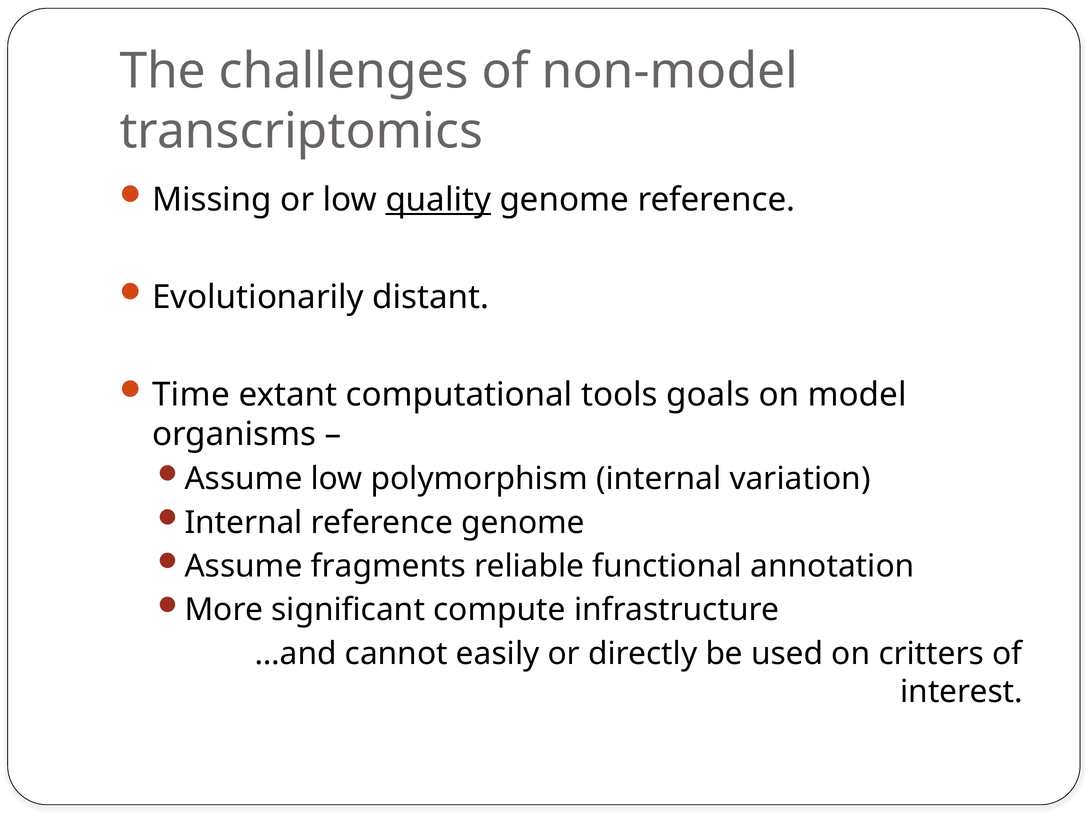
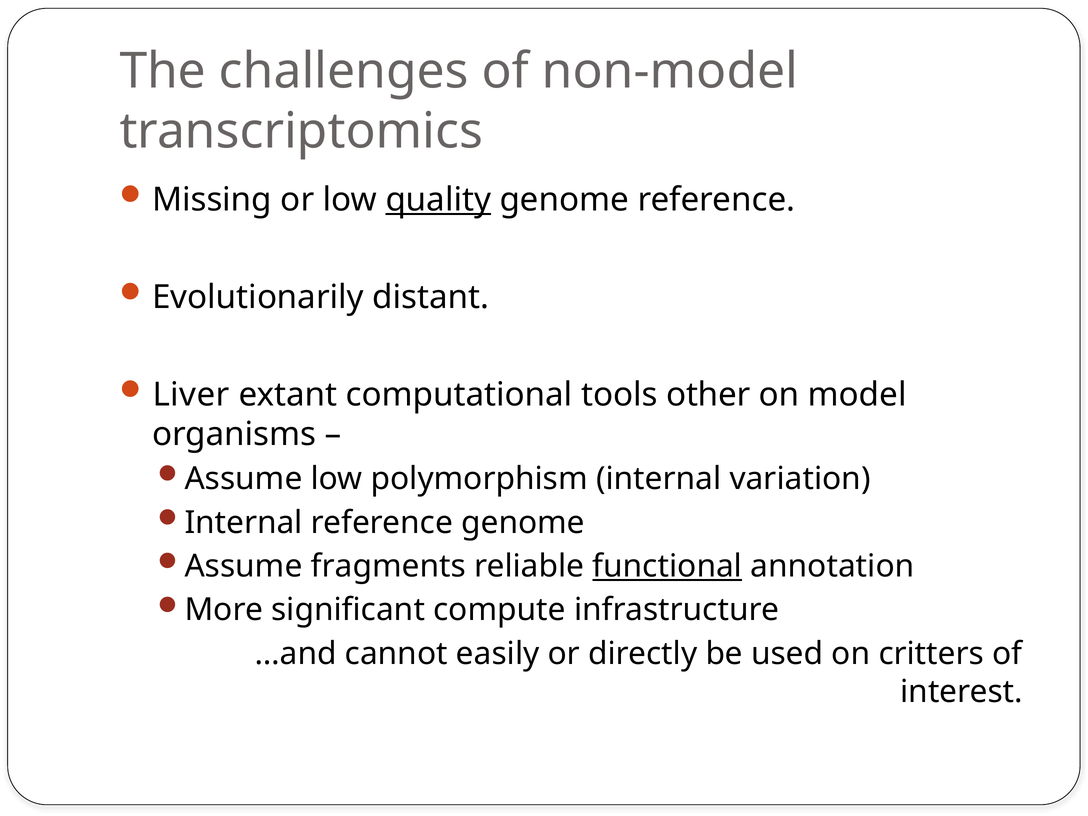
Time: Time -> Liver
goals: goals -> other
functional underline: none -> present
